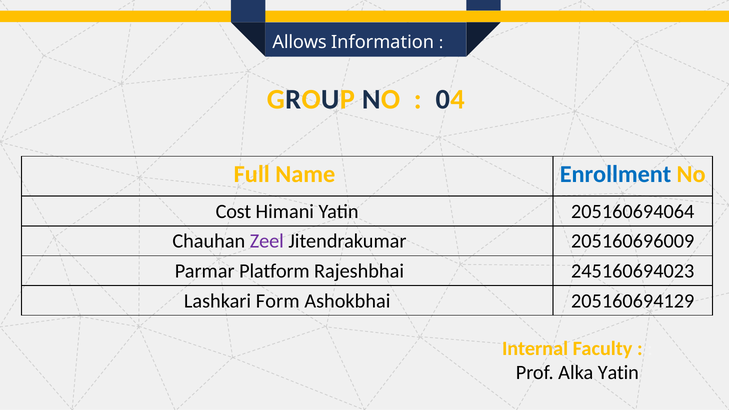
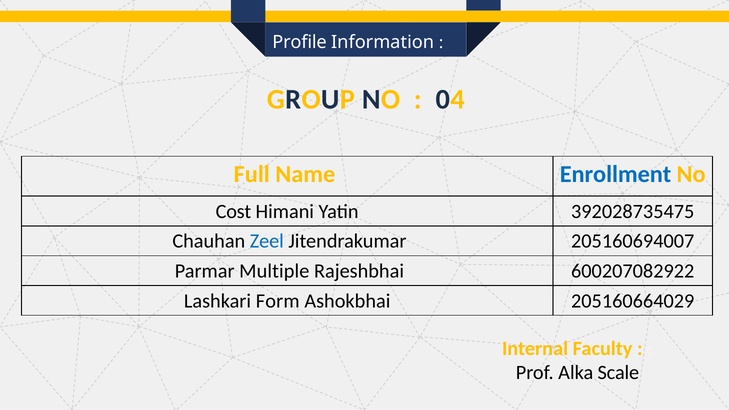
Allows: Allows -> Profile
205160694064: 205160694064 -> 392028735475
Zeel colour: purple -> blue
205160696009: 205160696009 -> 205160694007
Platform: Platform -> Multiple
245160694023: 245160694023 -> 600207082922
205160694129: 205160694129 -> 205160664029
Alka Yatin: Yatin -> Scale
